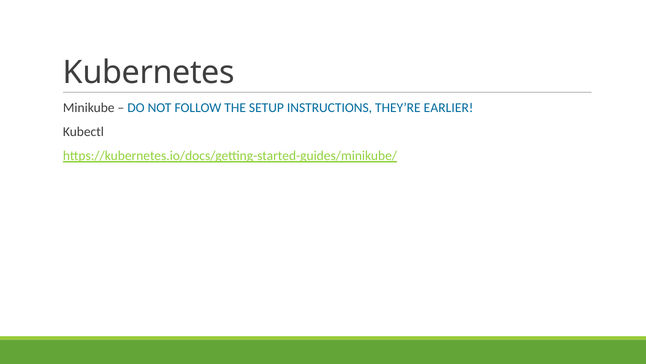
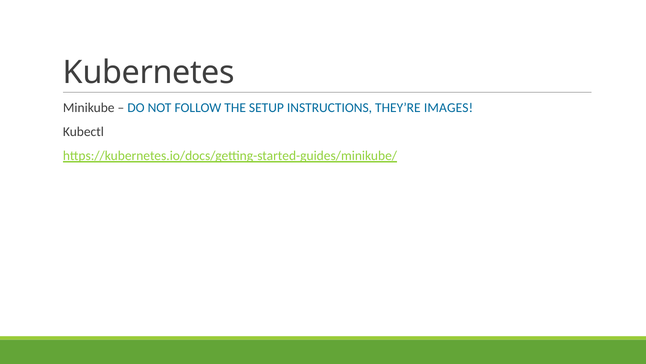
EARLIER: EARLIER -> IMAGES
